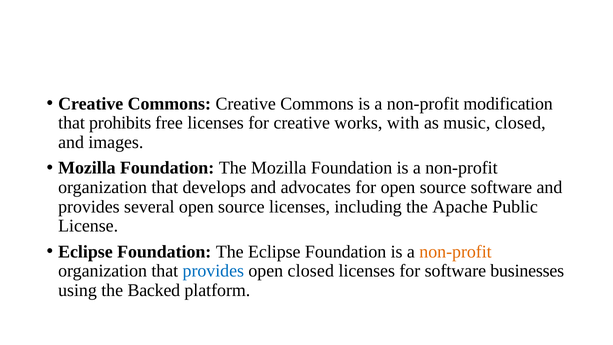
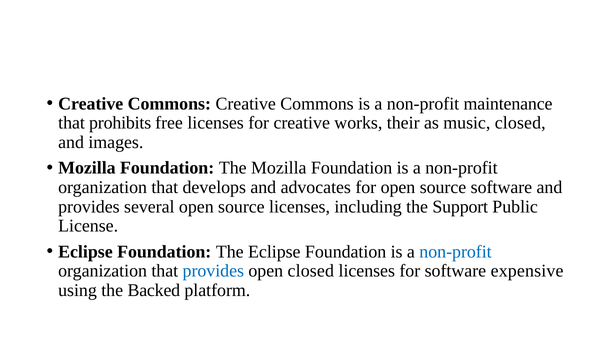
modification: modification -> maintenance
with: with -> their
Apache: Apache -> Support
non-profit at (456, 252) colour: orange -> blue
businesses: businesses -> expensive
